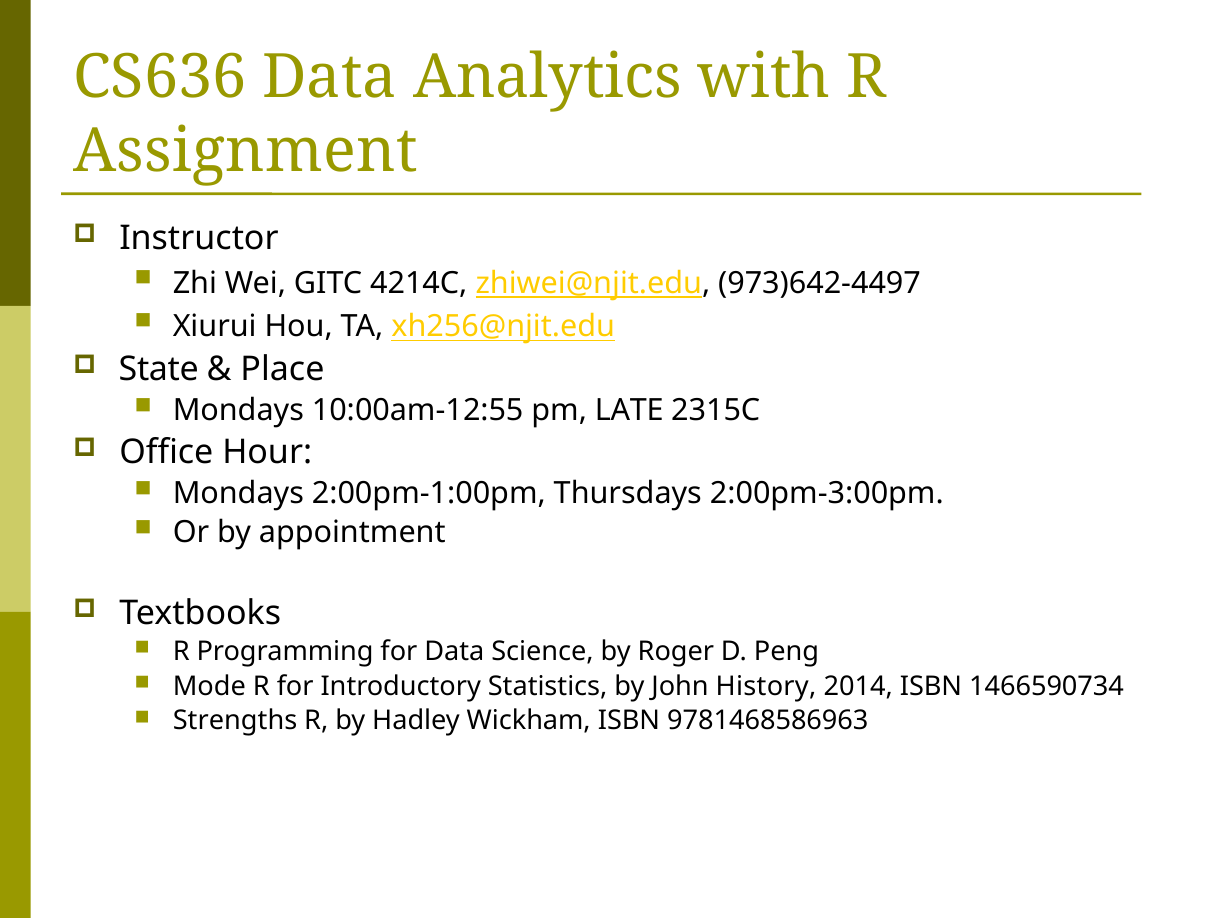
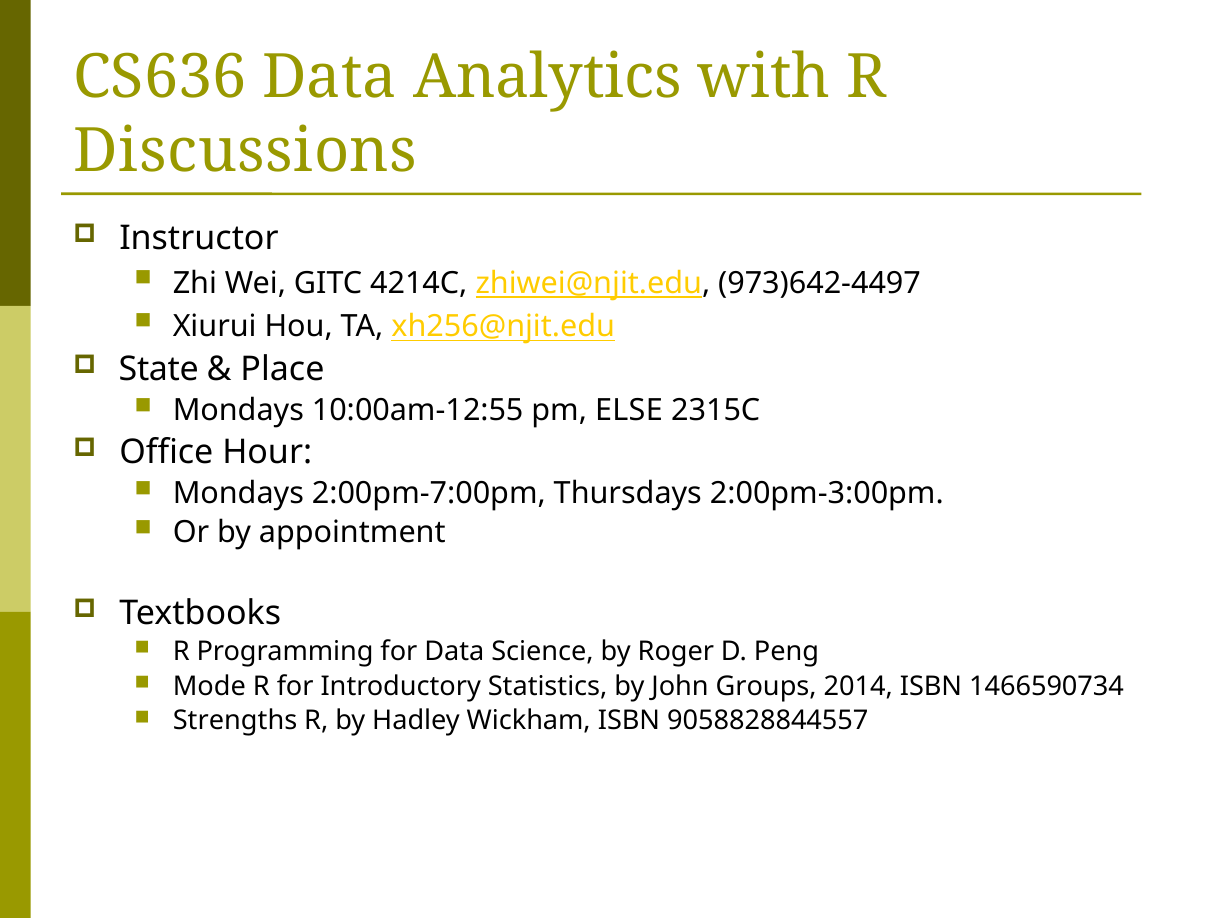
Assignment: Assignment -> Discussions
LATE: LATE -> ELSE
2:00pm-1:00pm: 2:00pm-1:00pm -> 2:00pm-7:00pm
History: History -> Groups
9781468586963: 9781468586963 -> 9058828844557
